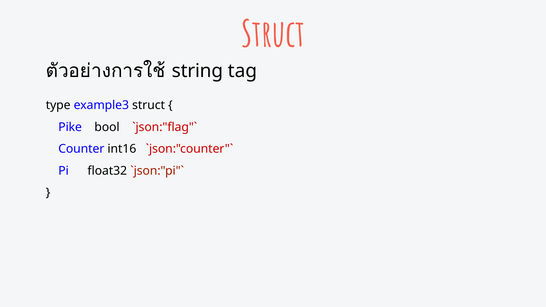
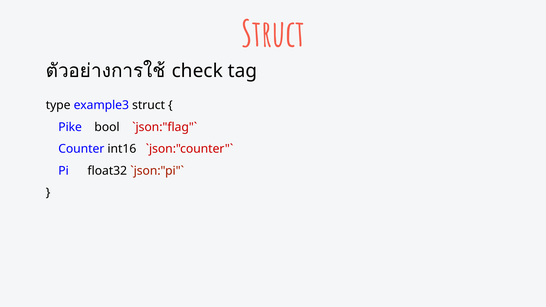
string: string -> check
